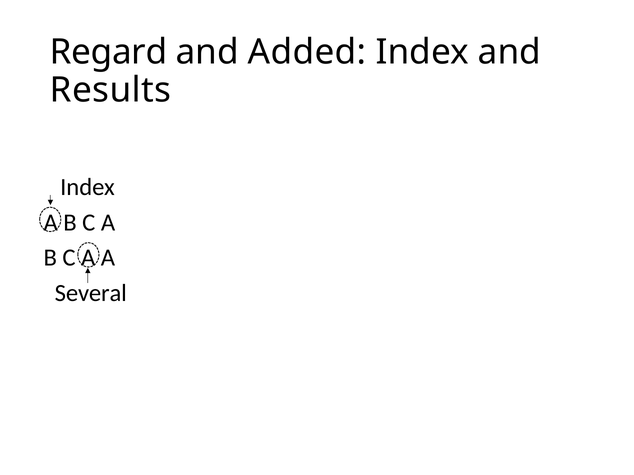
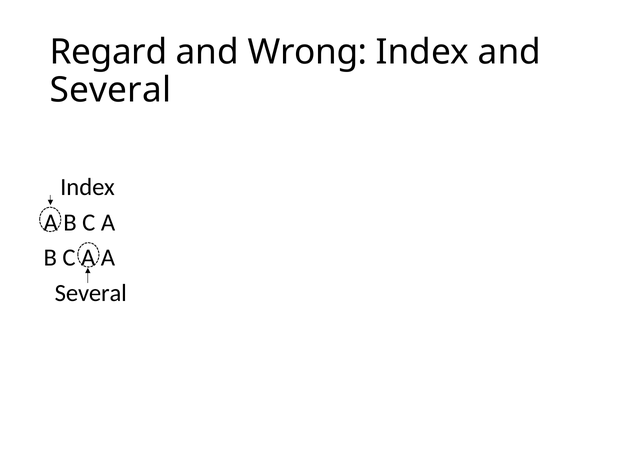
Added: Added -> Wrong
Results at (110, 90): Results -> Several
